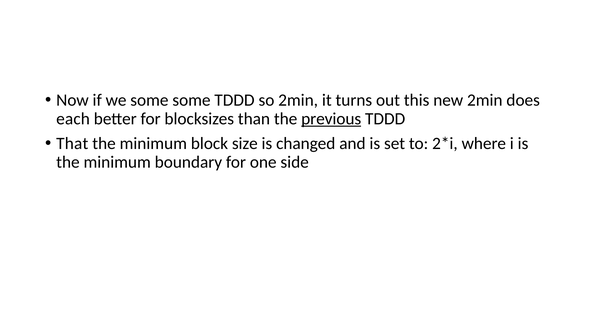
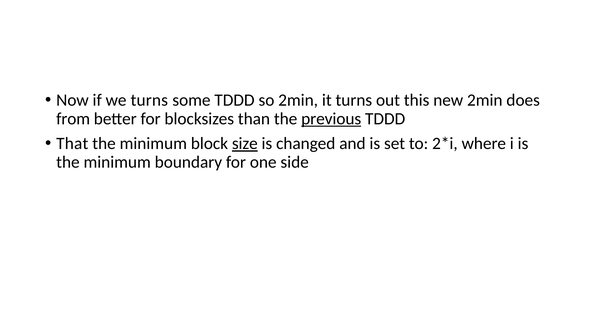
we some: some -> turns
each: each -> from
size underline: none -> present
